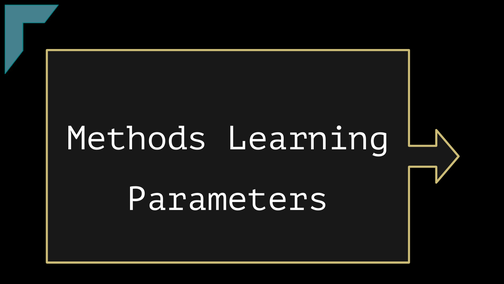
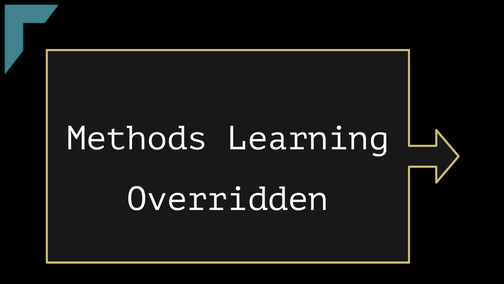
Parameters: Parameters -> Overridden
